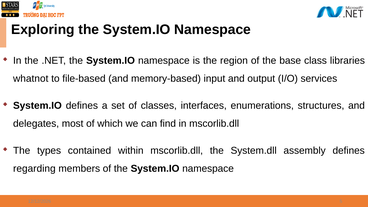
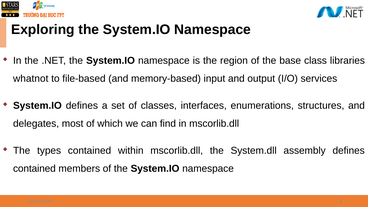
regarding at (34, 169): regarding -> contained
